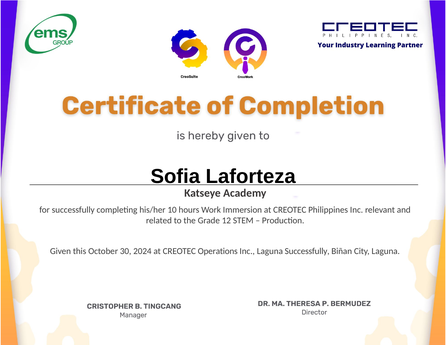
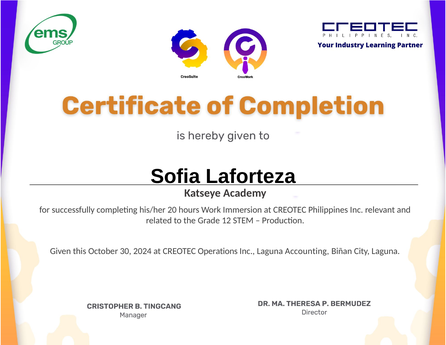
10: 10 -> 20
Laguna Successfully: Successfully -> Accounting
